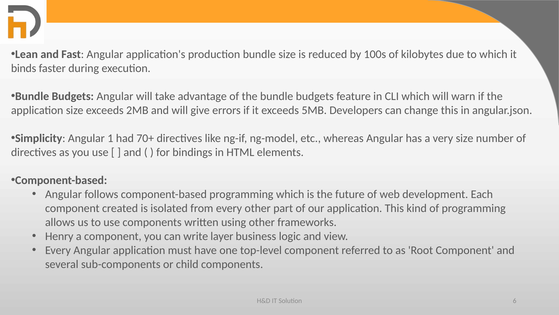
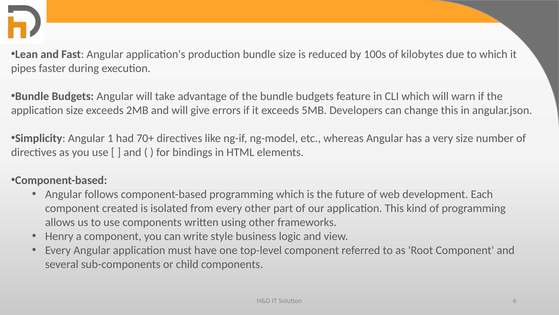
binds: binds -> pipes
layer: layer -> style
